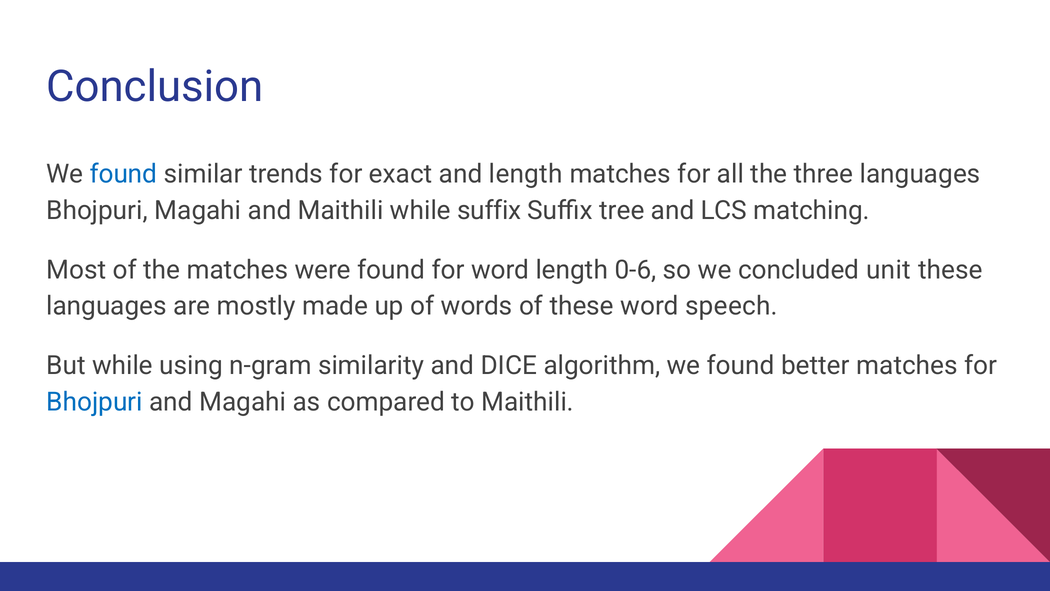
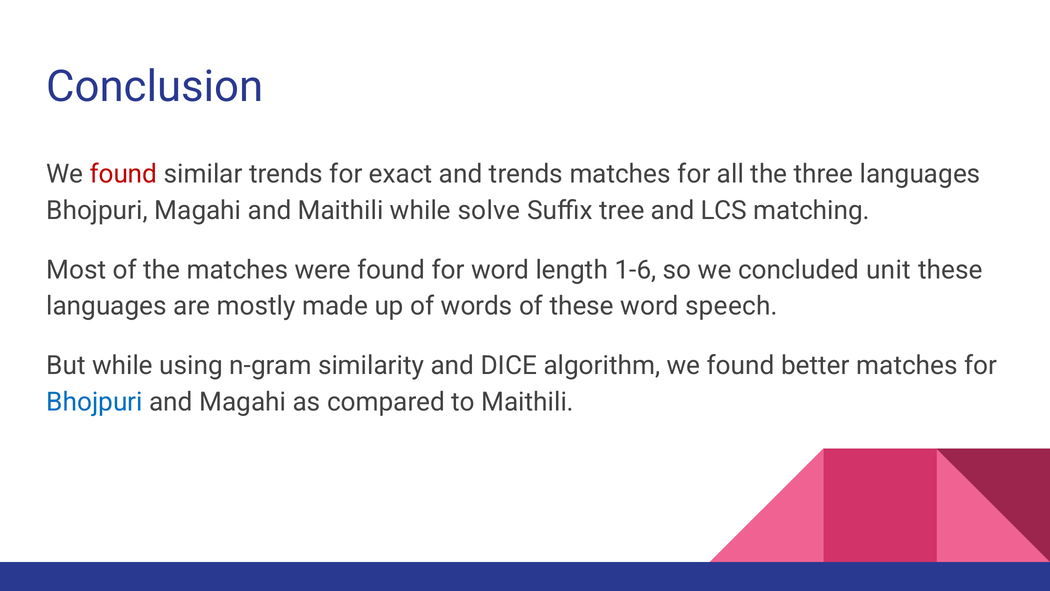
found at (123, 174) colour: blue -> red
and length: length -> trends
while suffix: suffix -> solve
0-6: 0-6 -> 1-6
